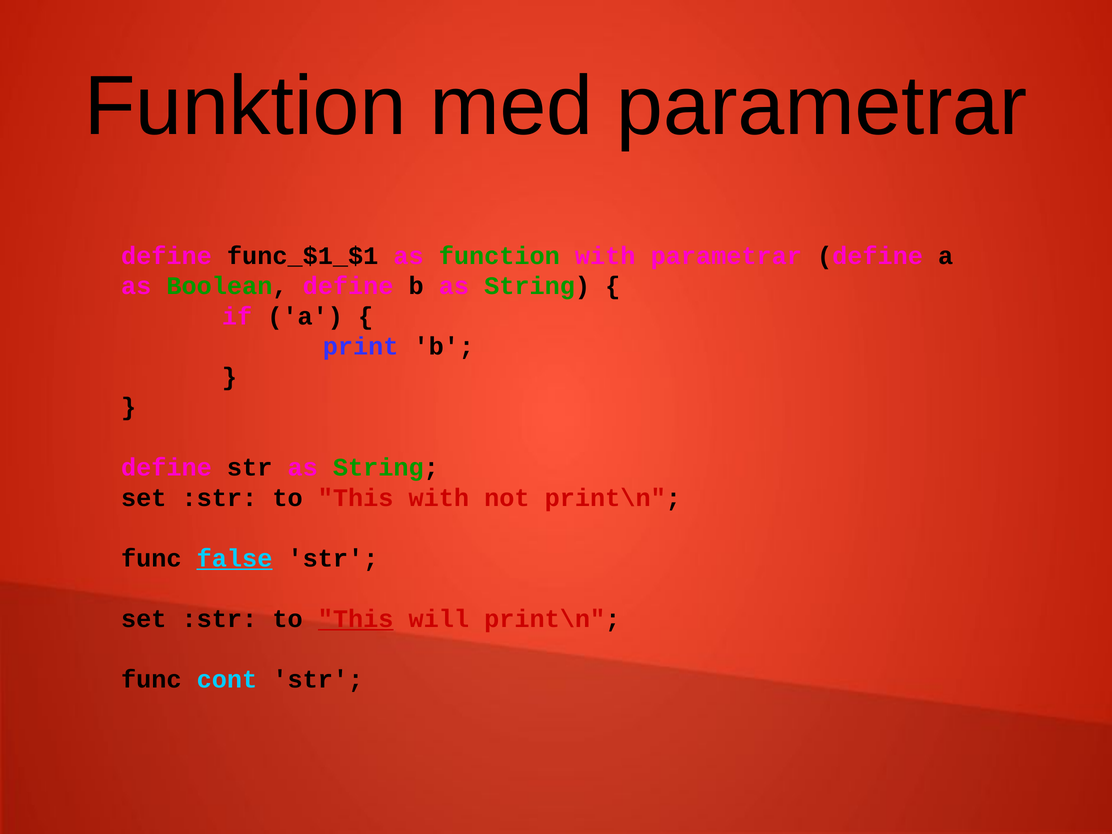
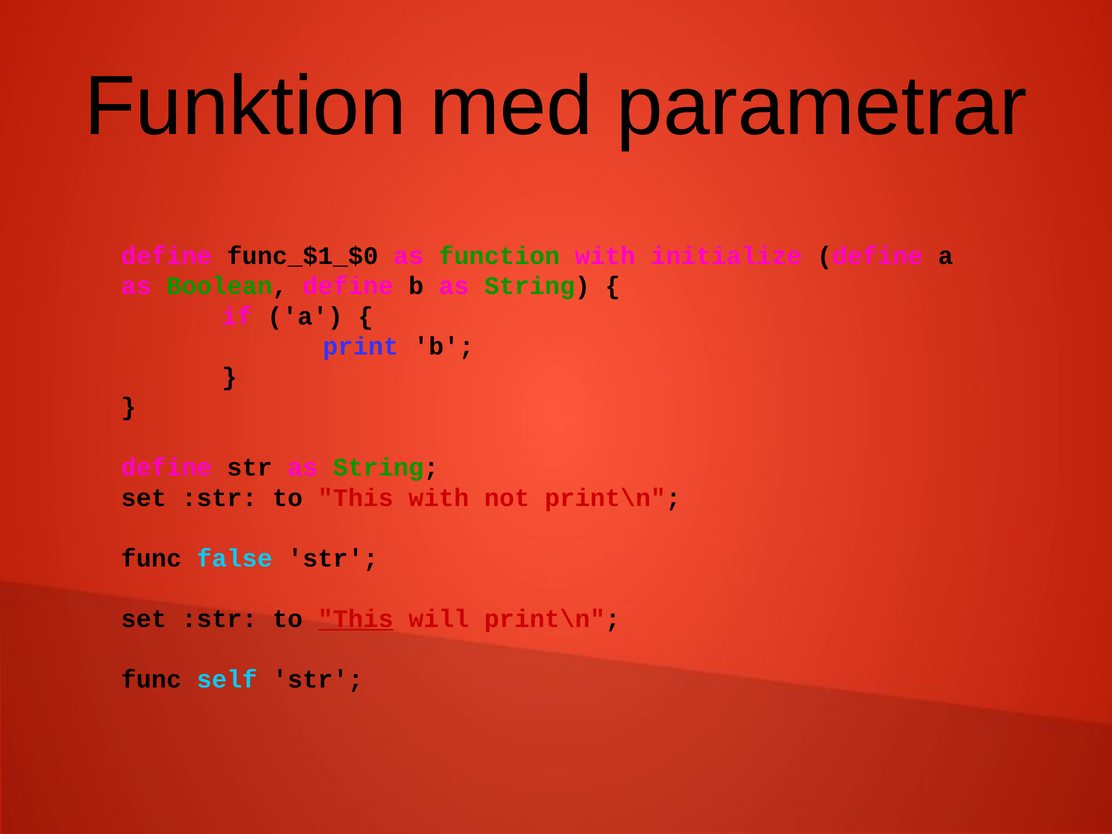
func_$1_$1: func_$1_$1 -> func_$1_$0
with parametrar: parametrar -> initialize
false underline: present -> none
cont: cont -> self
